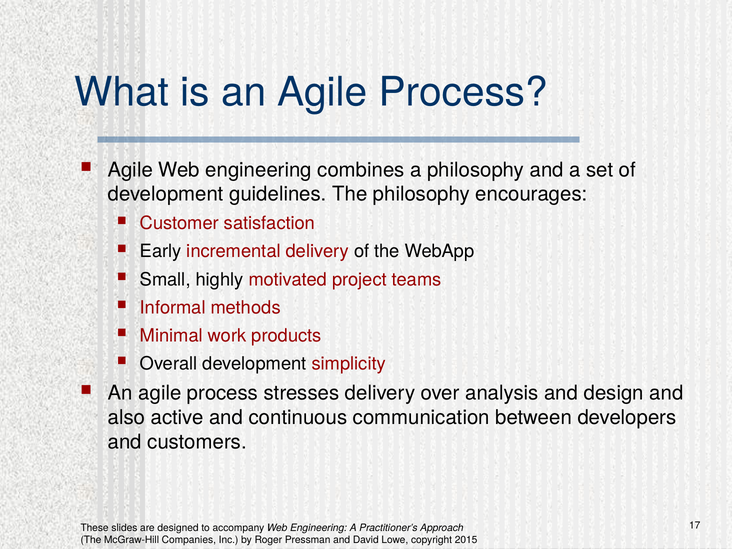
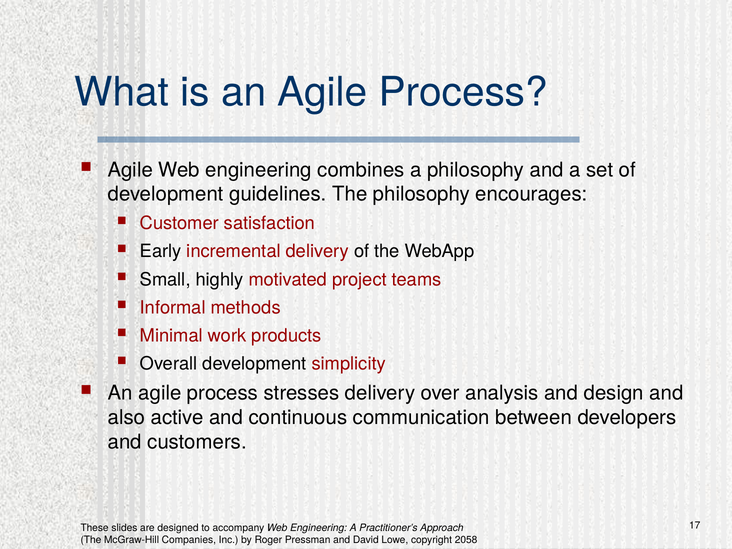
2015: 2015 -> 2058
